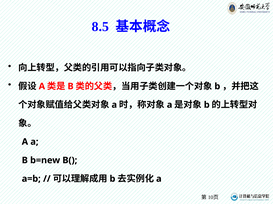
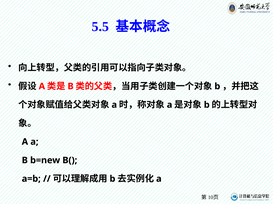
8.5: 8.5 -> 5.5
